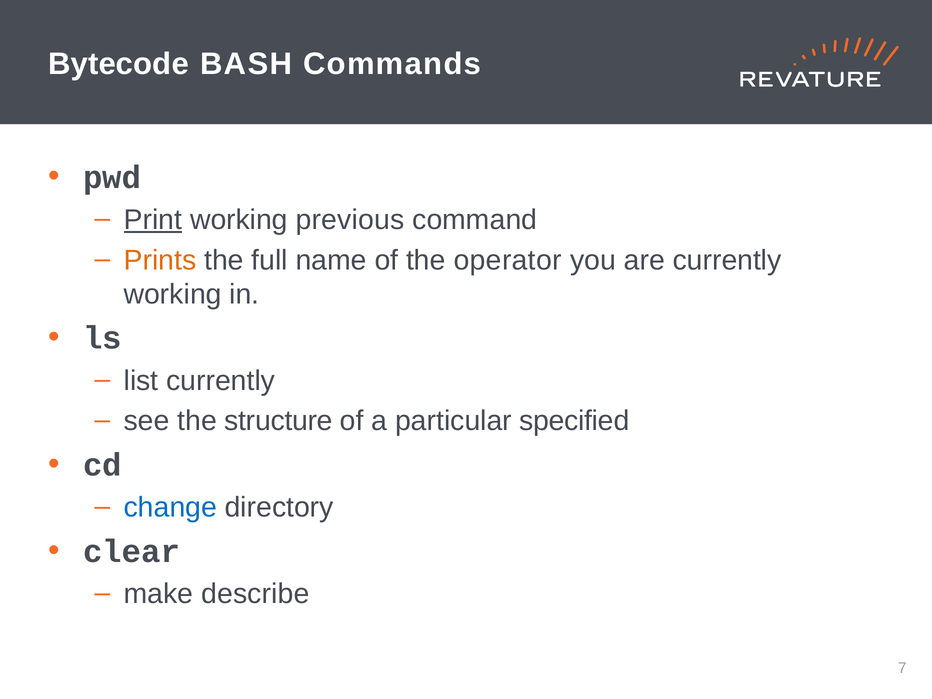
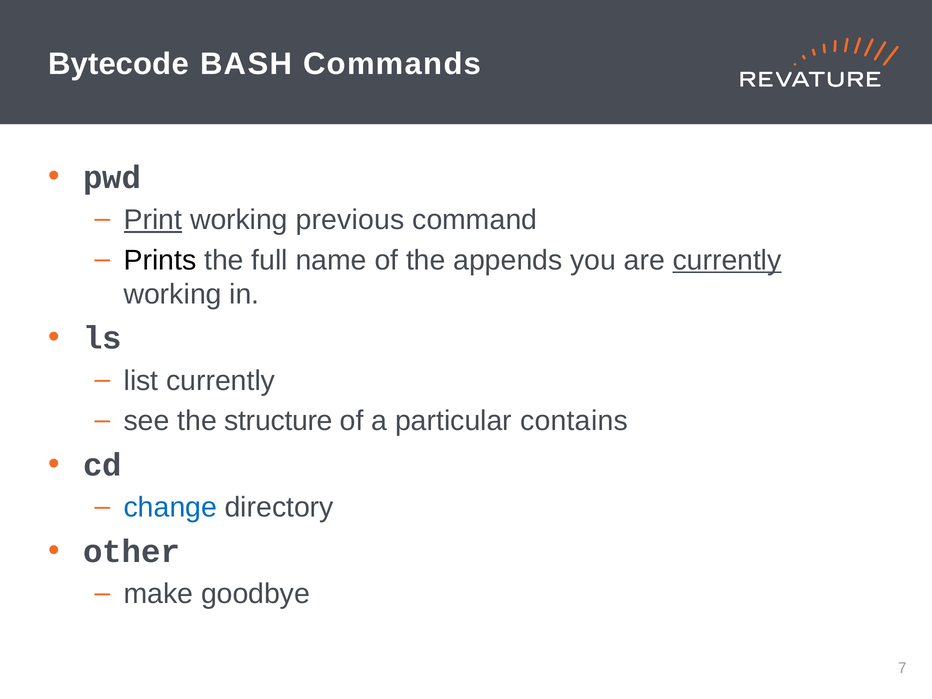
Prints colour: orange -> black
operator: operator -> appends
currently at (727, 260) underline: none -> present
specified: specified -> contains
clear: clear -> other
describe: describe -> goodbye
